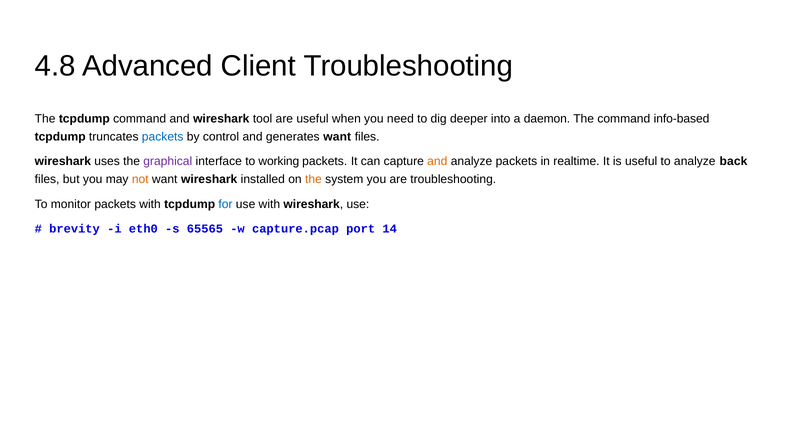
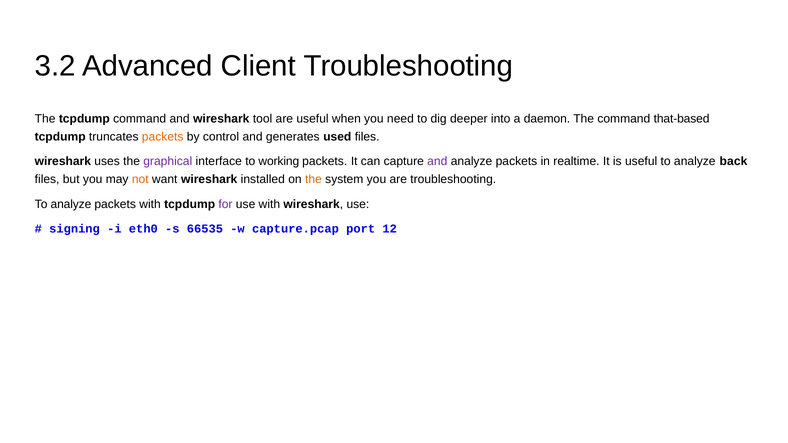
4.8: 4.8 -> 3.2
info-based: info-based -> that-based
packets at (163, 137) colour: blue -> orange
generates want: want -> used
and at (437, 162) colour: orange -> purple
monitor at (71, 204): monitor -> analyze
for colour: blue -> purple
brevity: brevity -> signing
65565: 65565 -> 66535
14: 14 -> 12
